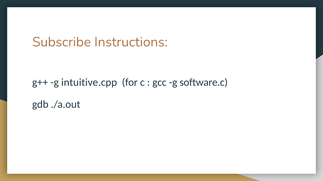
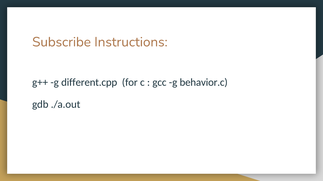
intuitive.cpp: intuitive.cpp -> different.cpp
software.c: software.c -> behavior.c
